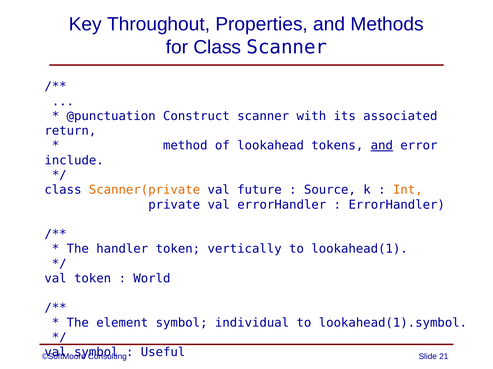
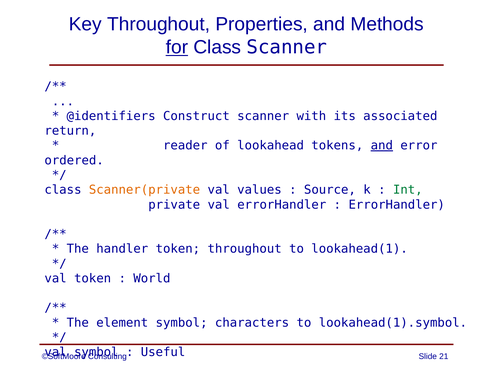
for underline: none -> present
@punctuation: @punctuation -> @identifiers
method: method -> reader
include: include -> ordered
future: future -> values
Int colour: orange -> green
token vertically: vertically -> throughout
individual: individual -> characters
